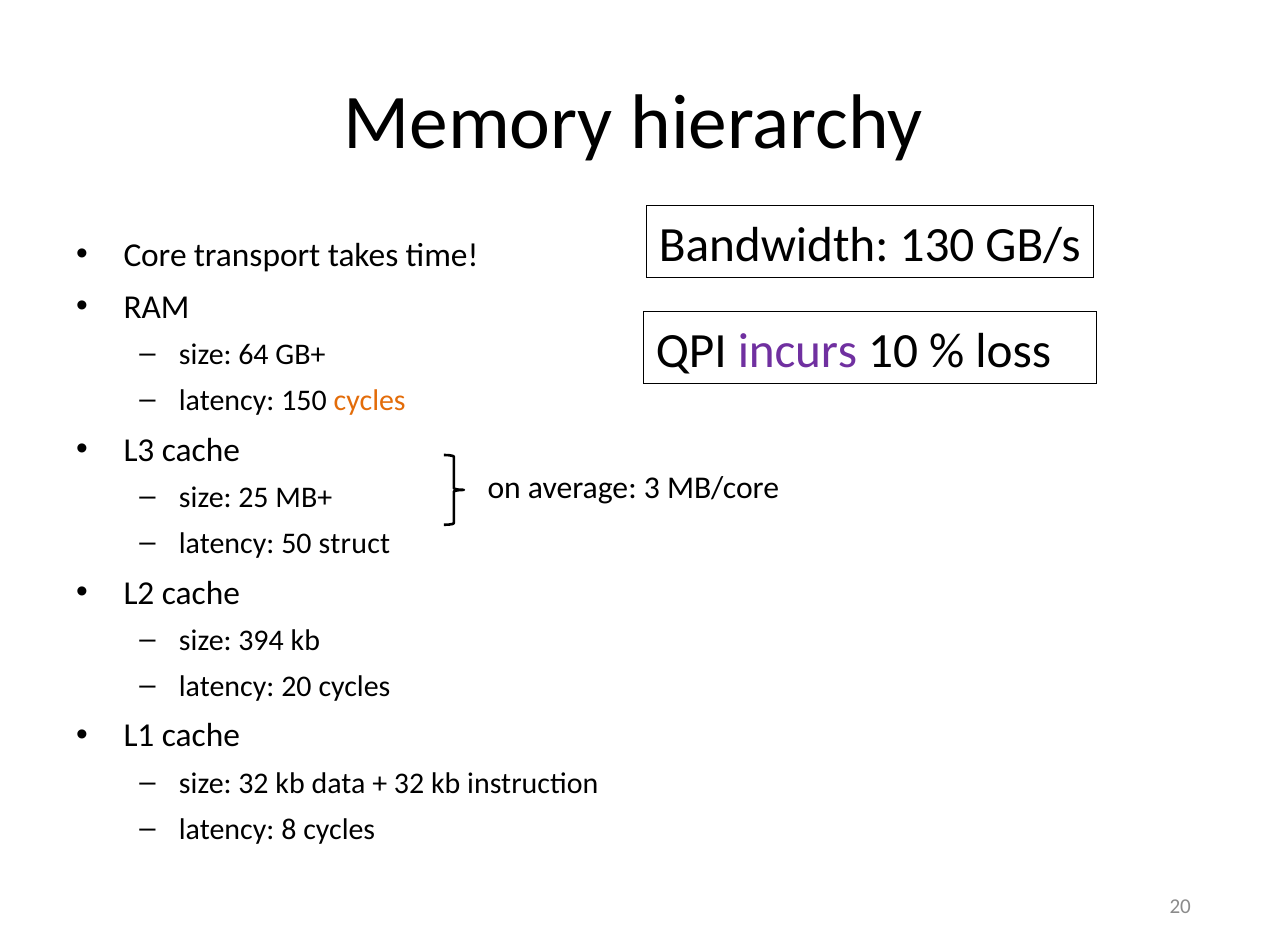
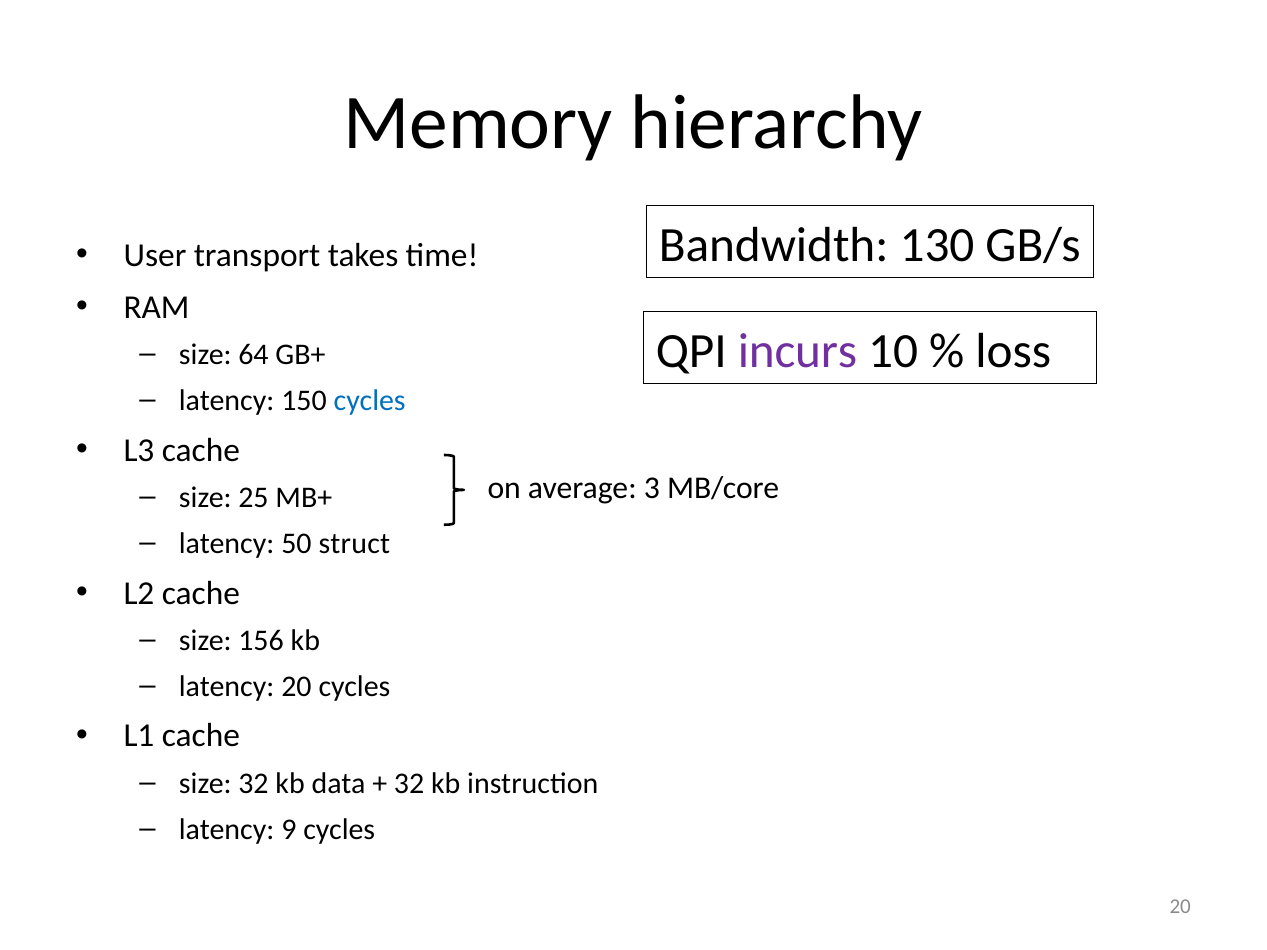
Core: Core -> User
cycles at (370, 401) colour: orange -> blue
394: 394 -> 156
8: 8 -> 9
